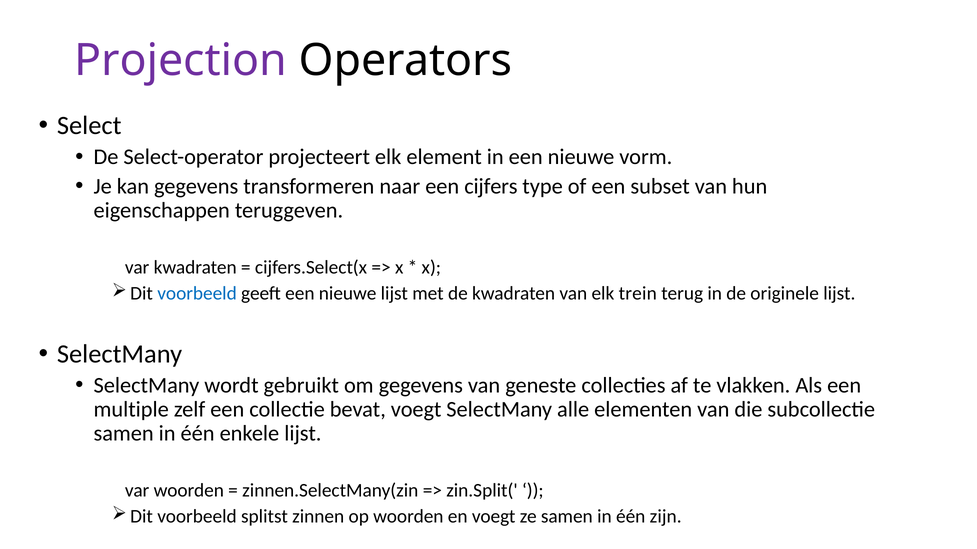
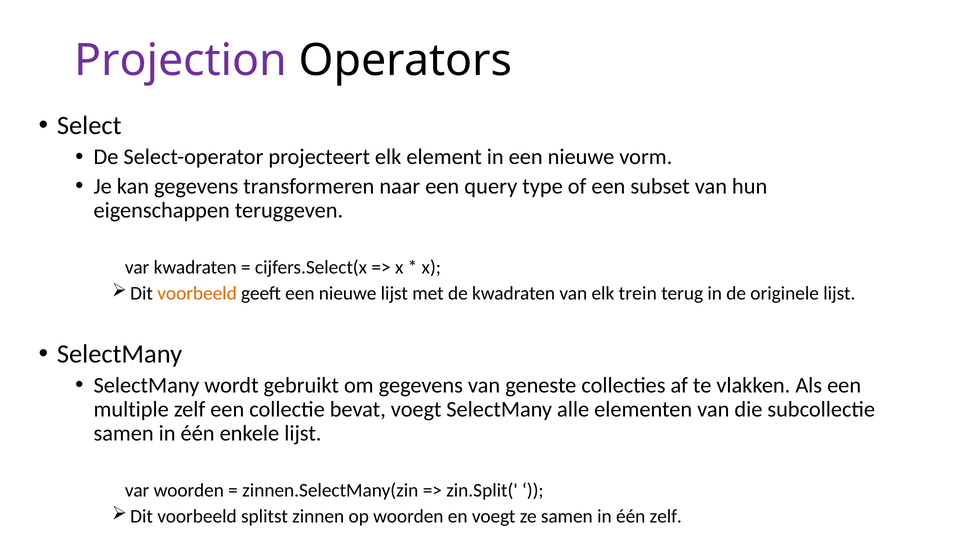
cijfers: cijfers -> query
voorbeeld at (197, 293) colour: blue -> orange
één zijn: zijn -> zelf
